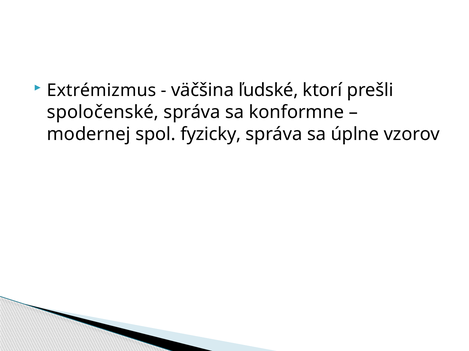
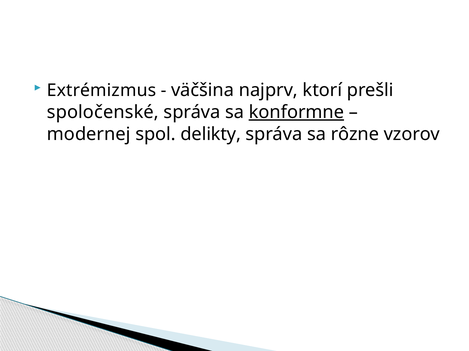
ľudské: ľudské -> najprv
konformne underline: none -> present
fyzicky: fyzicky -> delikty
úplne: úplne -> rôzne
